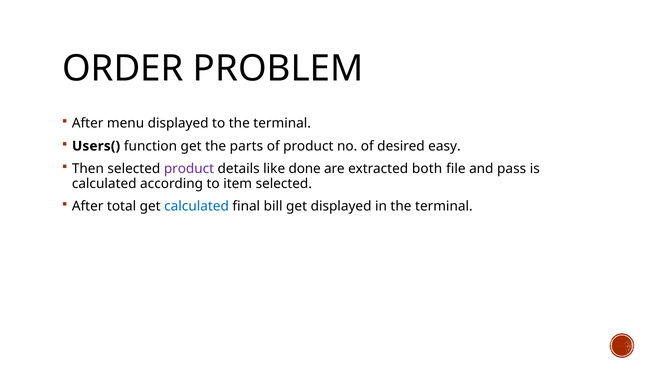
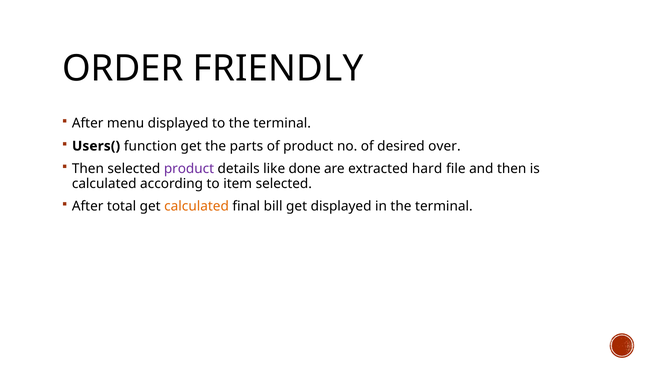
PROBLEM: PROBLEM -> FRIENDLY
easy: easy -> over
both: both -> hard
and pass: pass -> then
calculated at (197, 206) colour: blue -> orange
